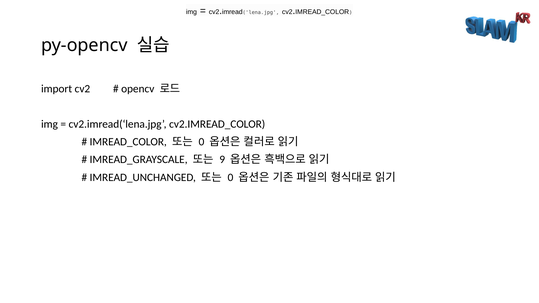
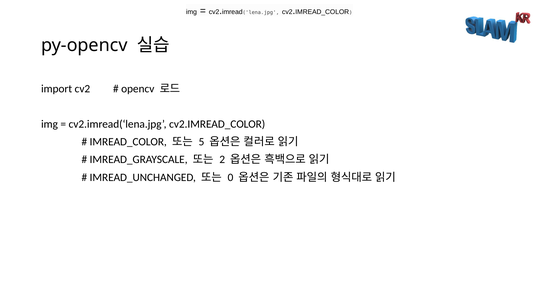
0 at (201, 142): 0 -> 5
9: 9 -> 2
